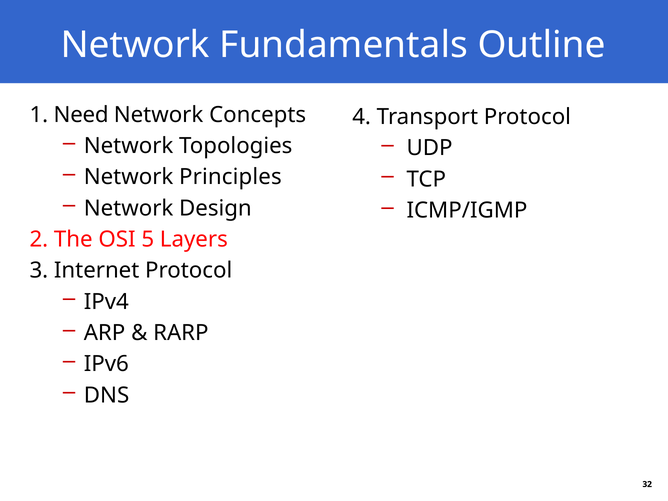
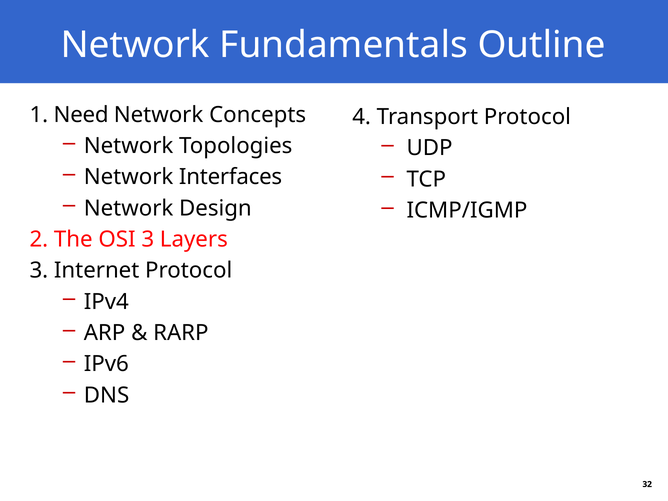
Principles: Principles -> Interfaces
OSI 5: 5 -> 3
